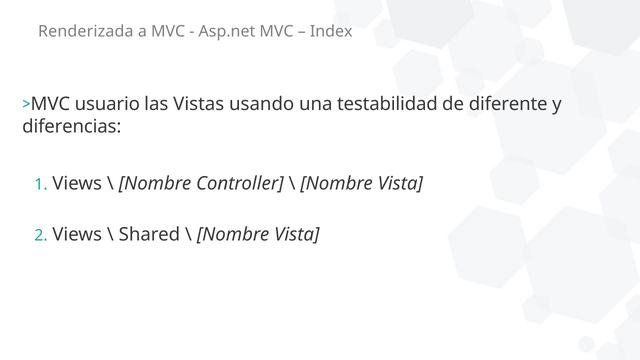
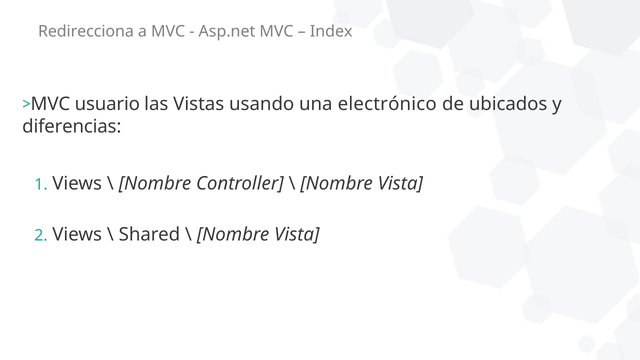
Renderizada: Renderizada -> Redirecciona
testabilidad: testabilidad -> electrónico
diferente: diferente -> ubicados
